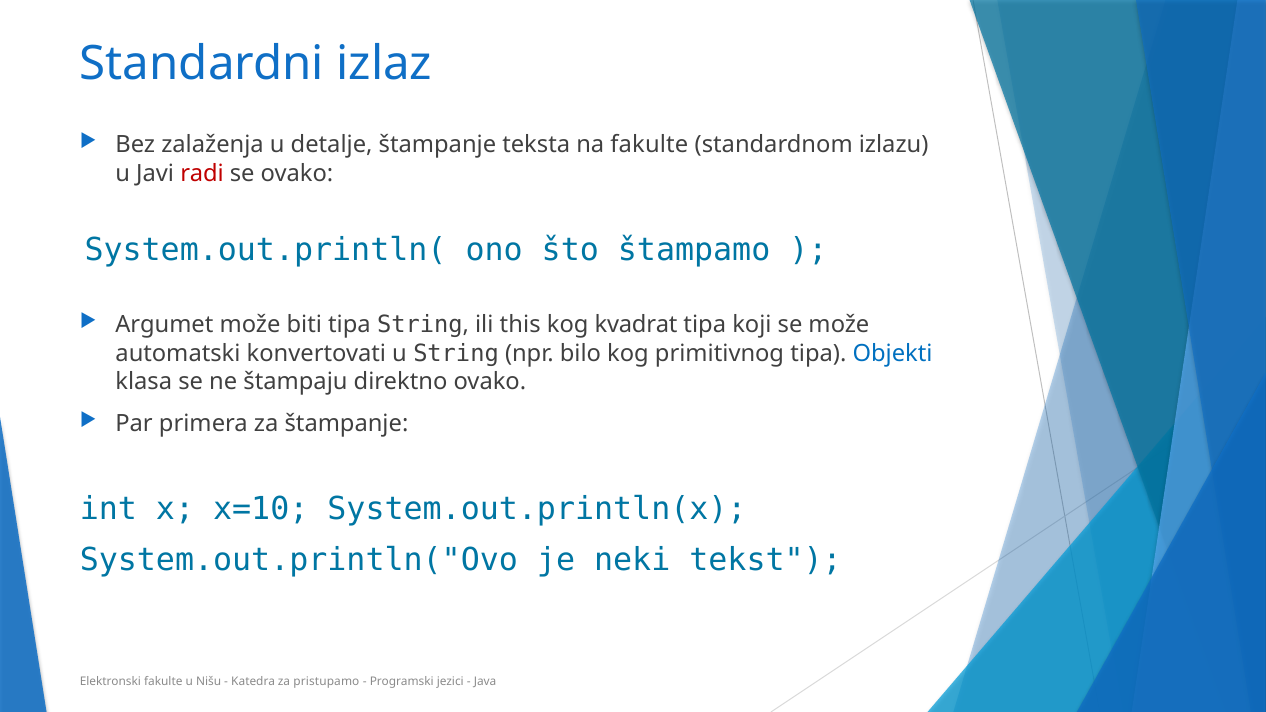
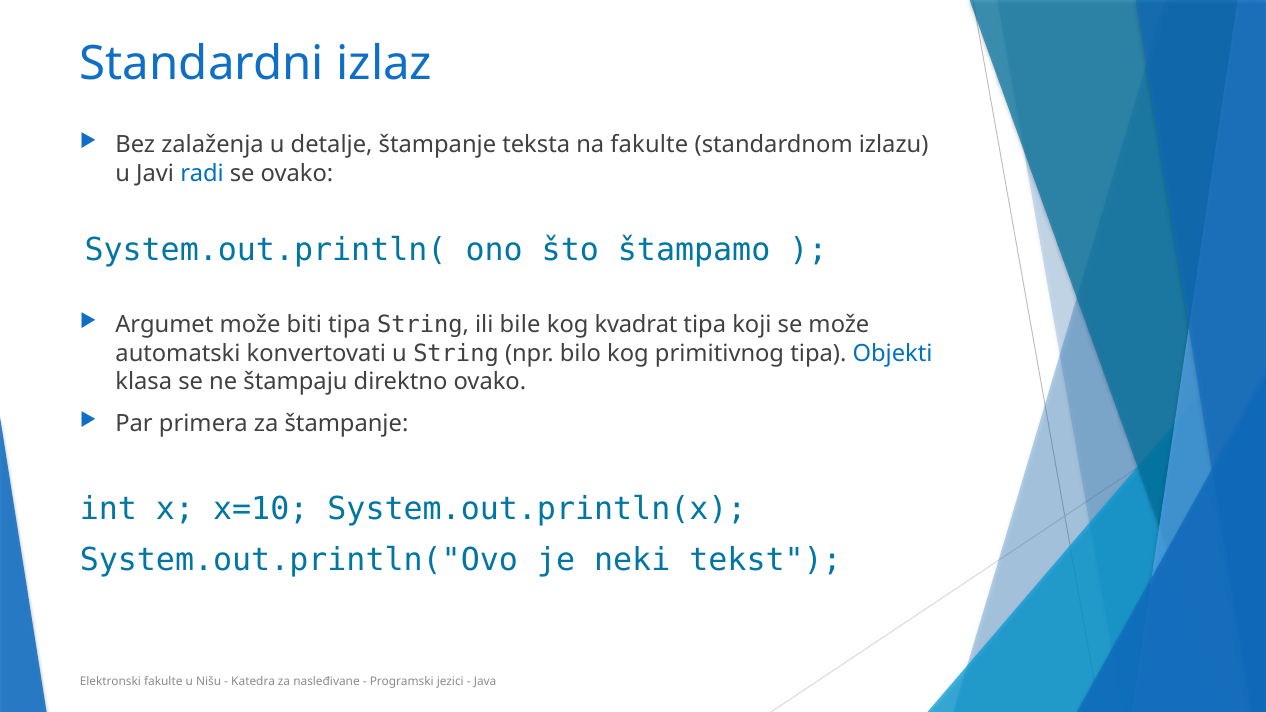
radi colour: red -> blue
this: this -> bile
pristupamo: pristupamo -> nasleđivane
